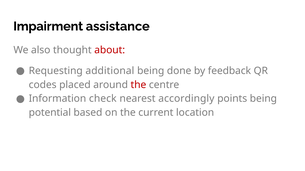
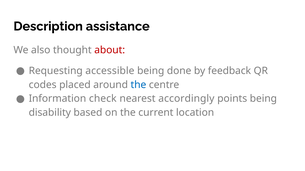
Impairment: Impairment -> Description
additional: additional -> accessible
the at (138, 85) colour: red -> blue
potential: potential -> disability
